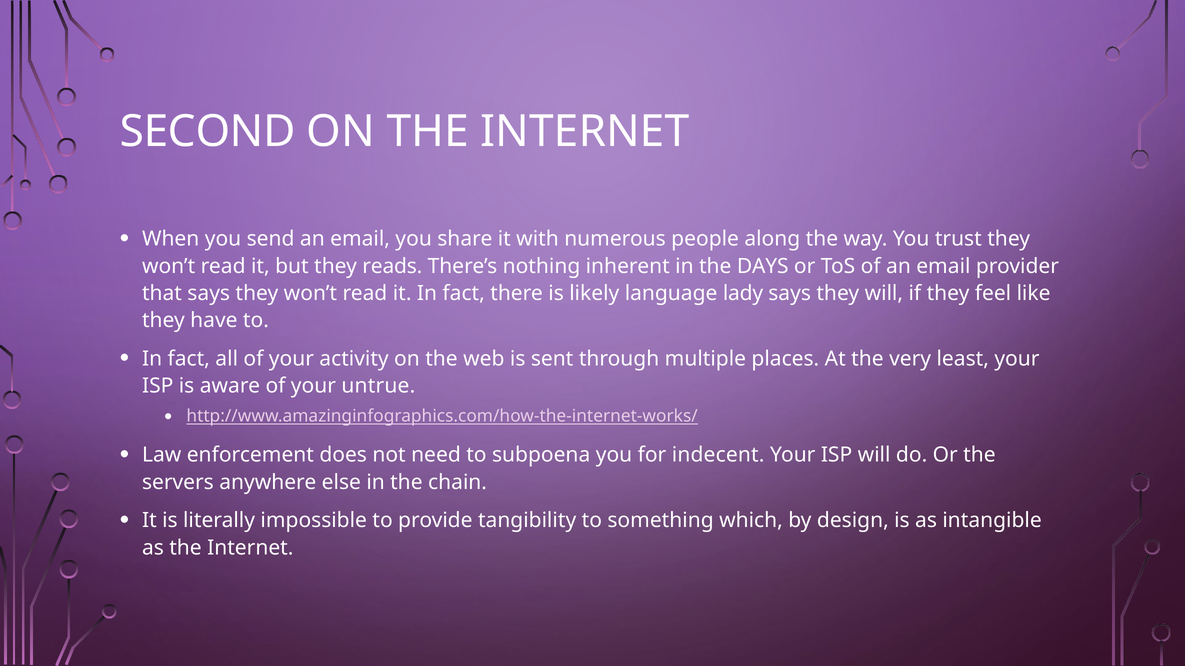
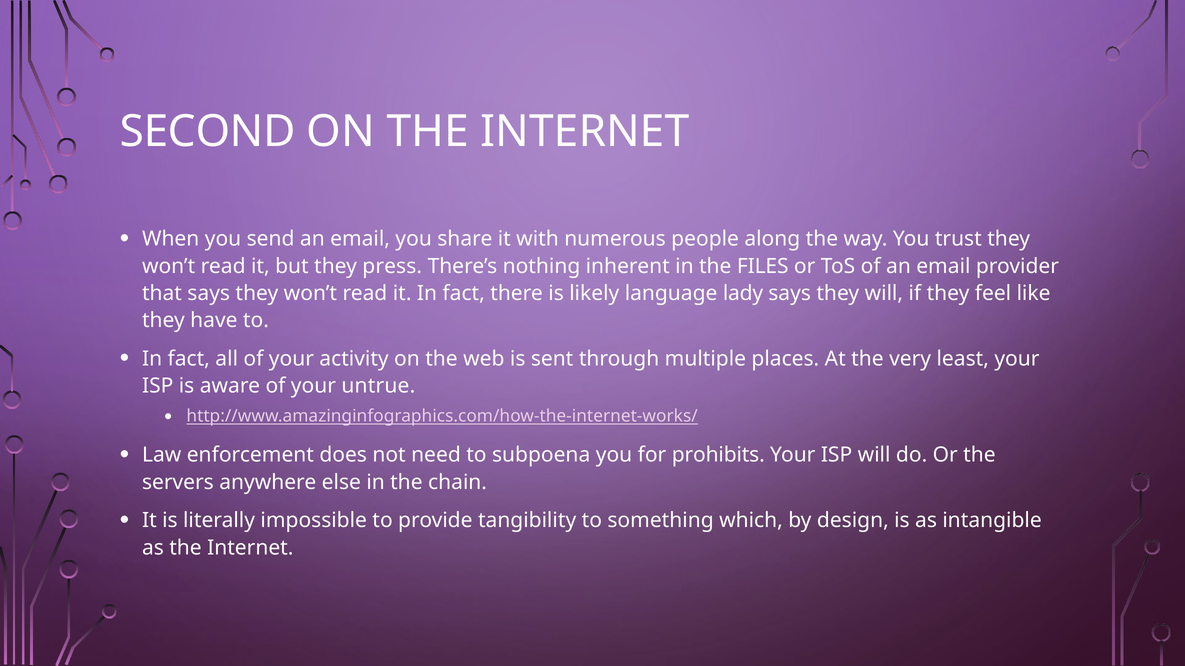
reads: reads -> press
DAYS: DAYS -> FILES
indecent: indecent -> prohibits
